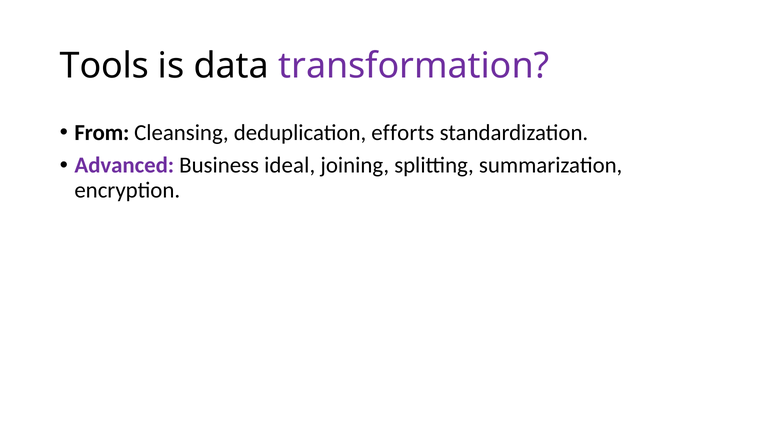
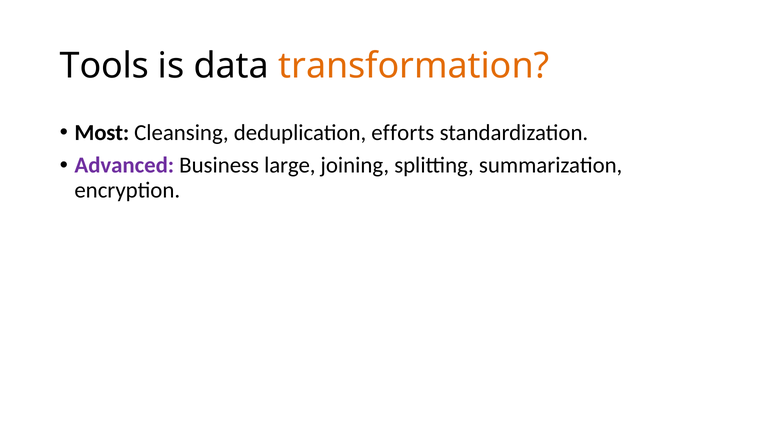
transformation colour: purple -> orange
From: From -> Most
ideal: ideal -> large
